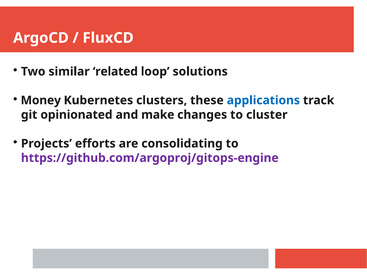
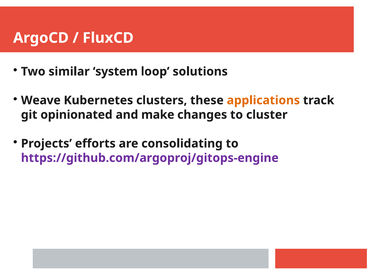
related: related -> system
Money: Money -> Weave
applications colour: blue -> orange
